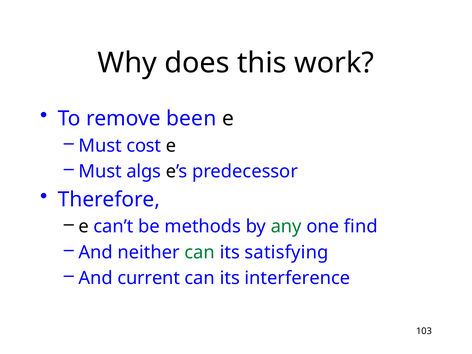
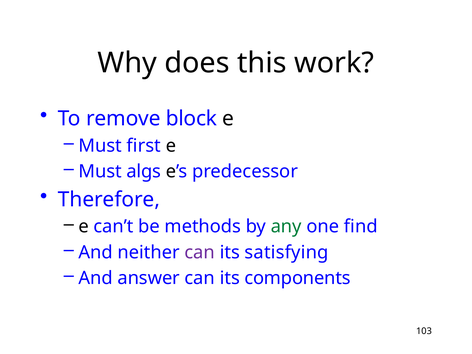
been: been -> block
cost: cost -> first
can at (200, 252) colour: green -> purple
current: current -> answer
interference: interference -> components
